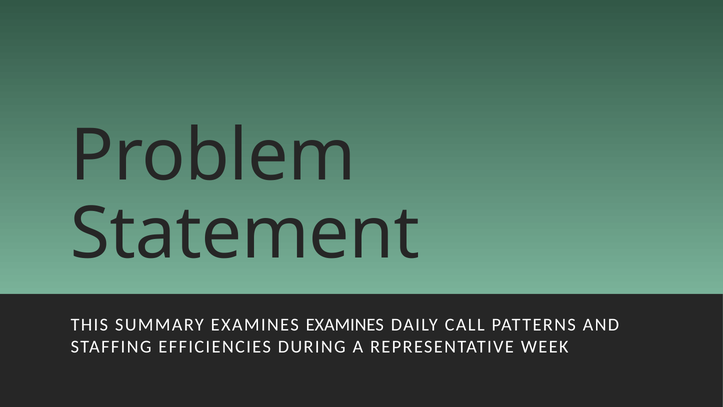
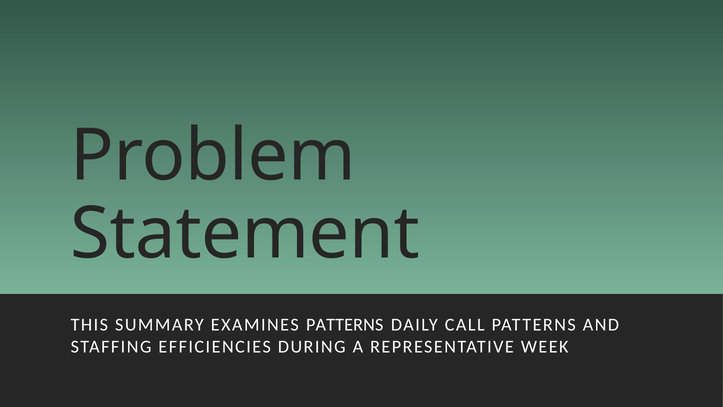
EXAMINES EXAMINES: EXAMINES -> PATTERNS
